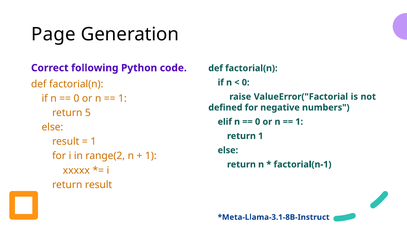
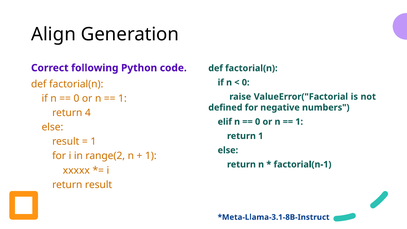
Page: Page -> Align
5: 5 -> 4
